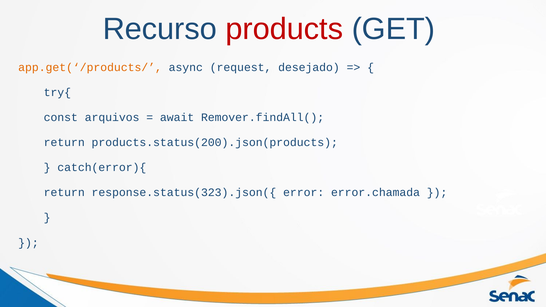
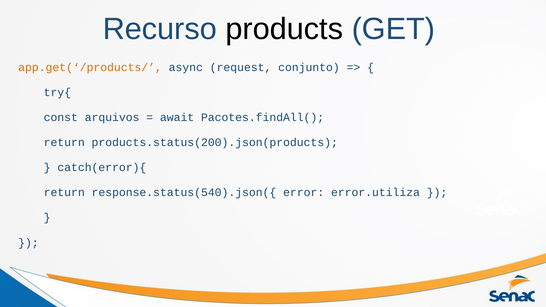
products colour: red -> black
desejado: desejado -> conjunto
Remover.findAll(: Remover.findAll( -> Pacotes.findAll(
response.status(323).json({: response.status(323).json({ -> response.status(540).json({
error.chamada: error.chamada -> error.utiliza
